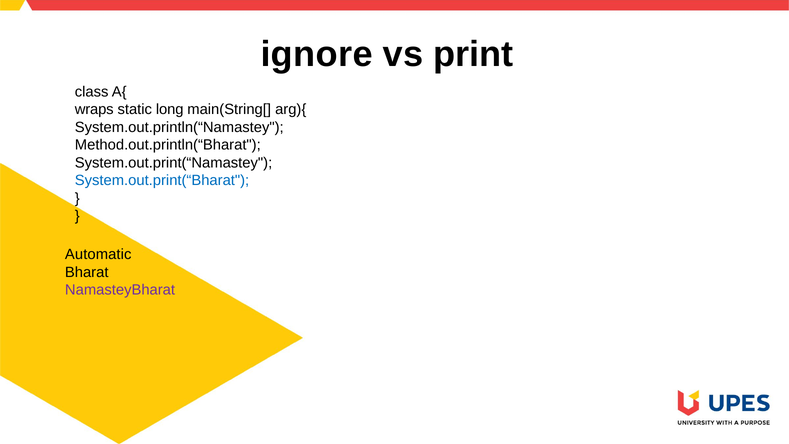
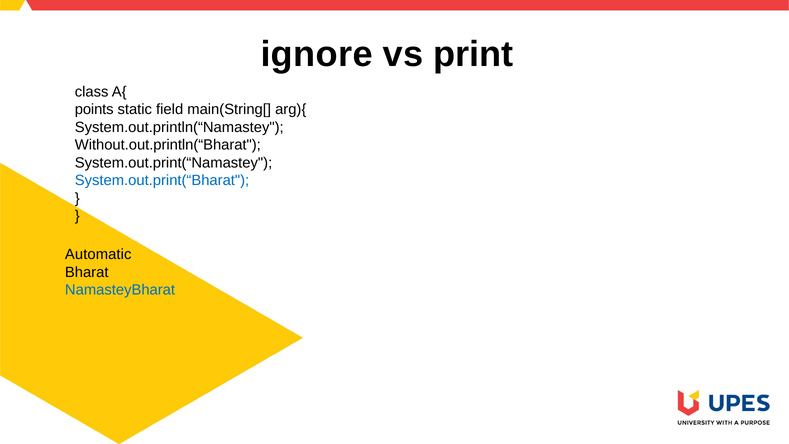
wraps: wraps -> points
long: long -> field
Method.out.println(“Bharat: Method.out.println(“Bharat -> Without.out.println(“Bharat
NamasteyBharat colour: purple -> blue
